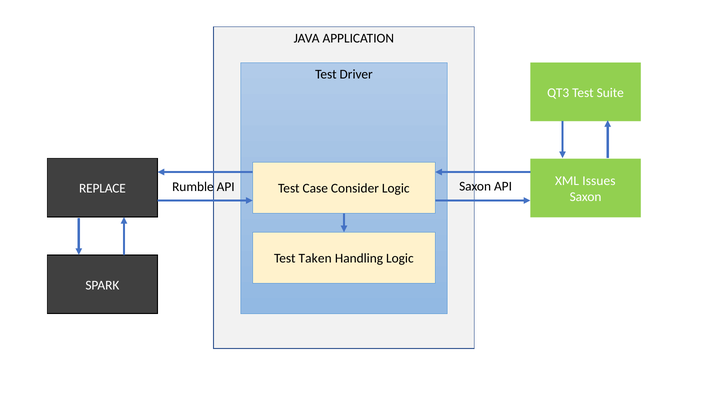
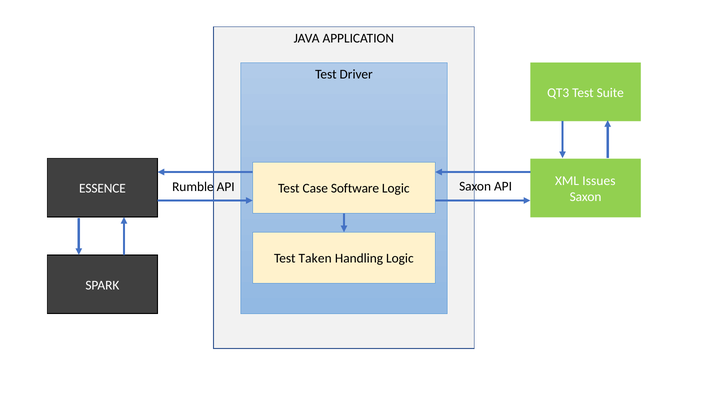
REPLACE: REPLACE -> ESSENCE
Consider: Consider -> Software
